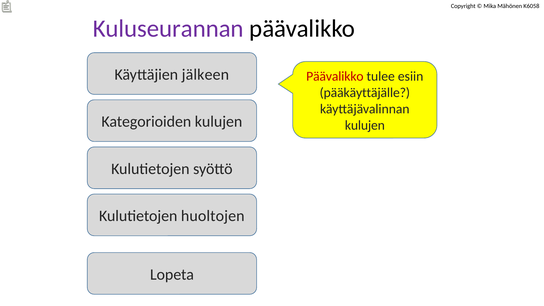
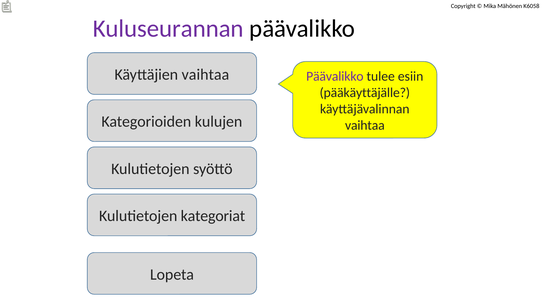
Käyttäjien jälkeen: jälkeen -> vaihtaa
Päävalikko at (335, 76) colour: red -> purple
kulujen at (365, 125): kulujen -> vaihtaa
huoltojen: huoltojen -> kategoriat
